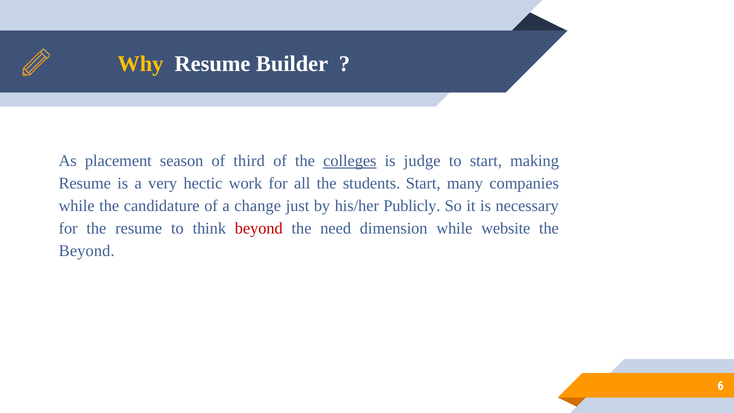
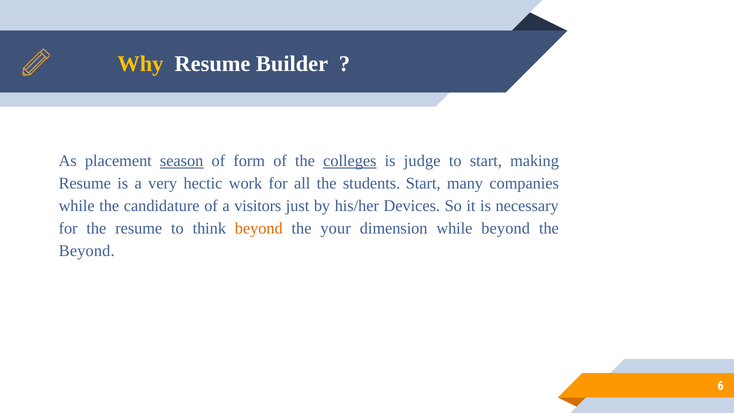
season underline: none -> present
third: third -> form
change: change -> visitors
Publicly: Publicly -> Devices
beyond at (259, 228) colour: red -> orange
need: need -> your
while website: website -> beyond
